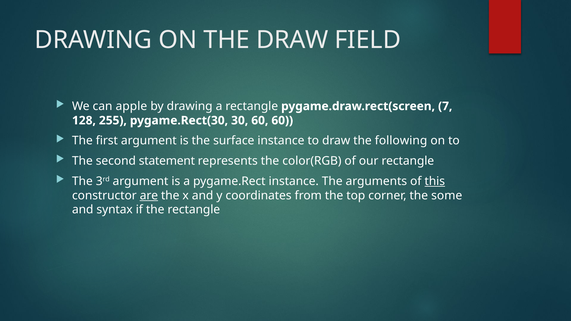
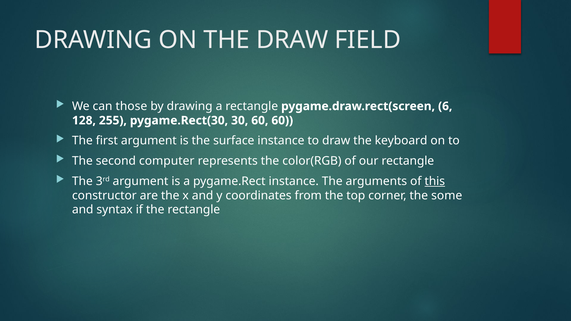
apple: apple -> those
7: 7 -> 6
following: following -> keyboard
statement: statement -> computer
are underline: present -> none
